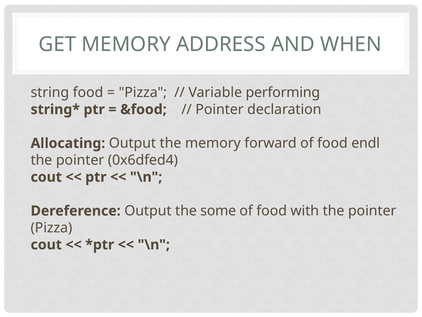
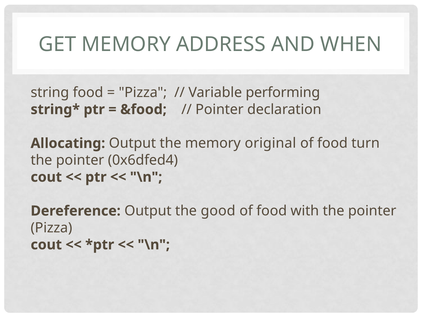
forward: forward -> original
endl: endl -> turn
some: some -> good
